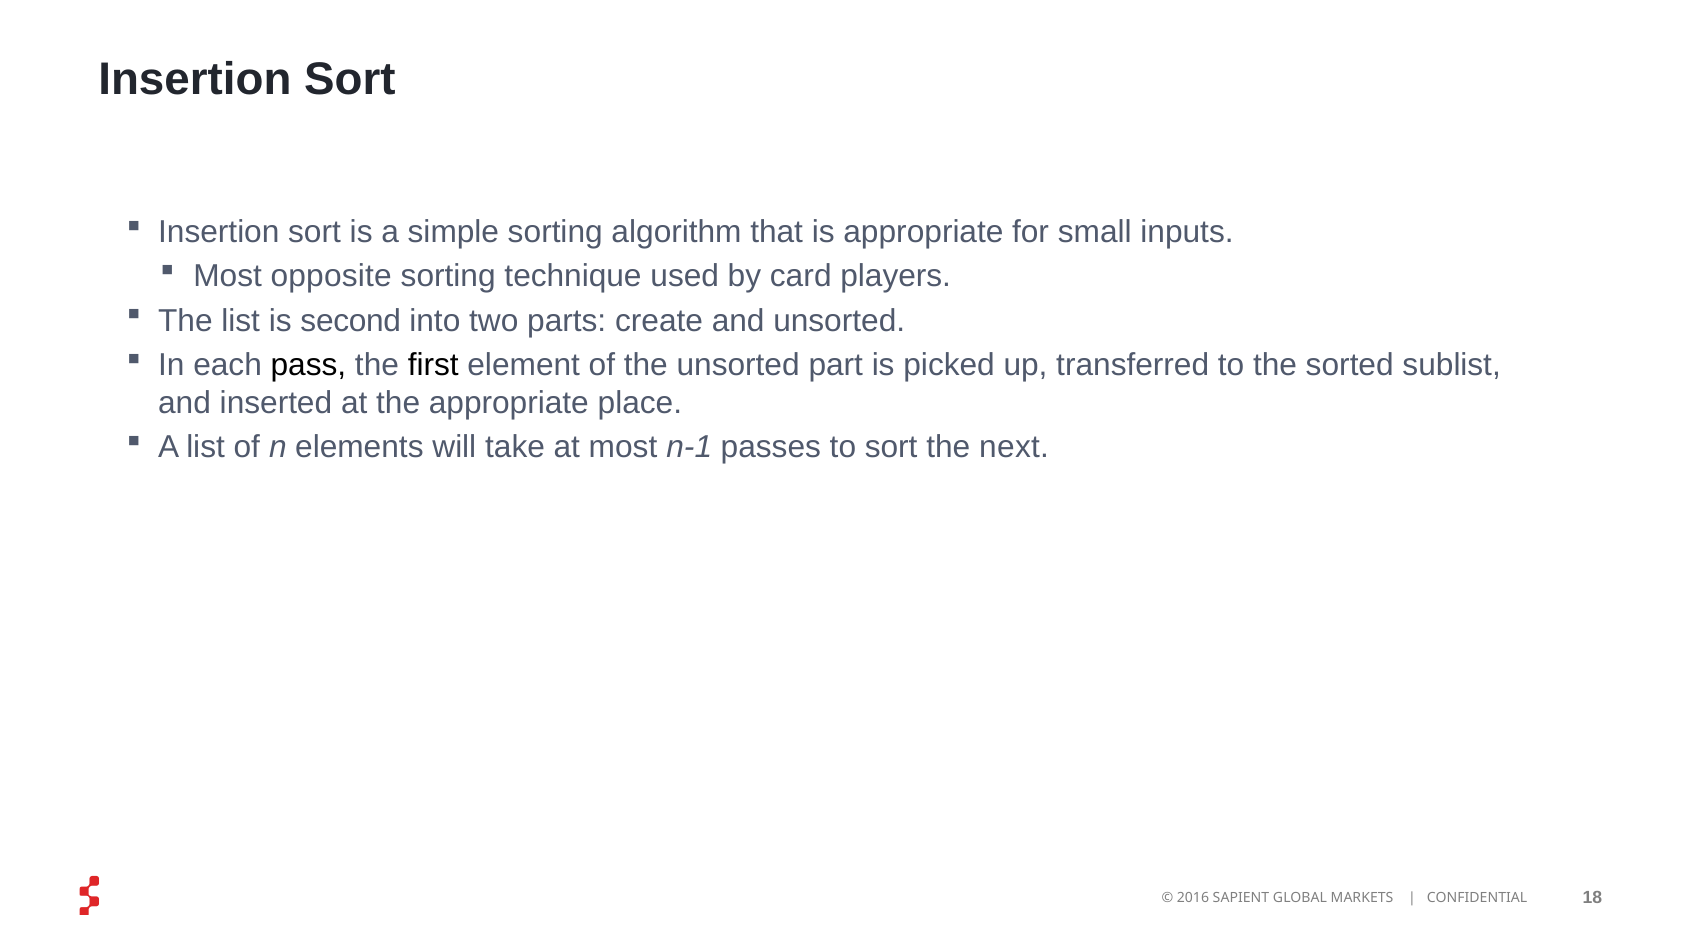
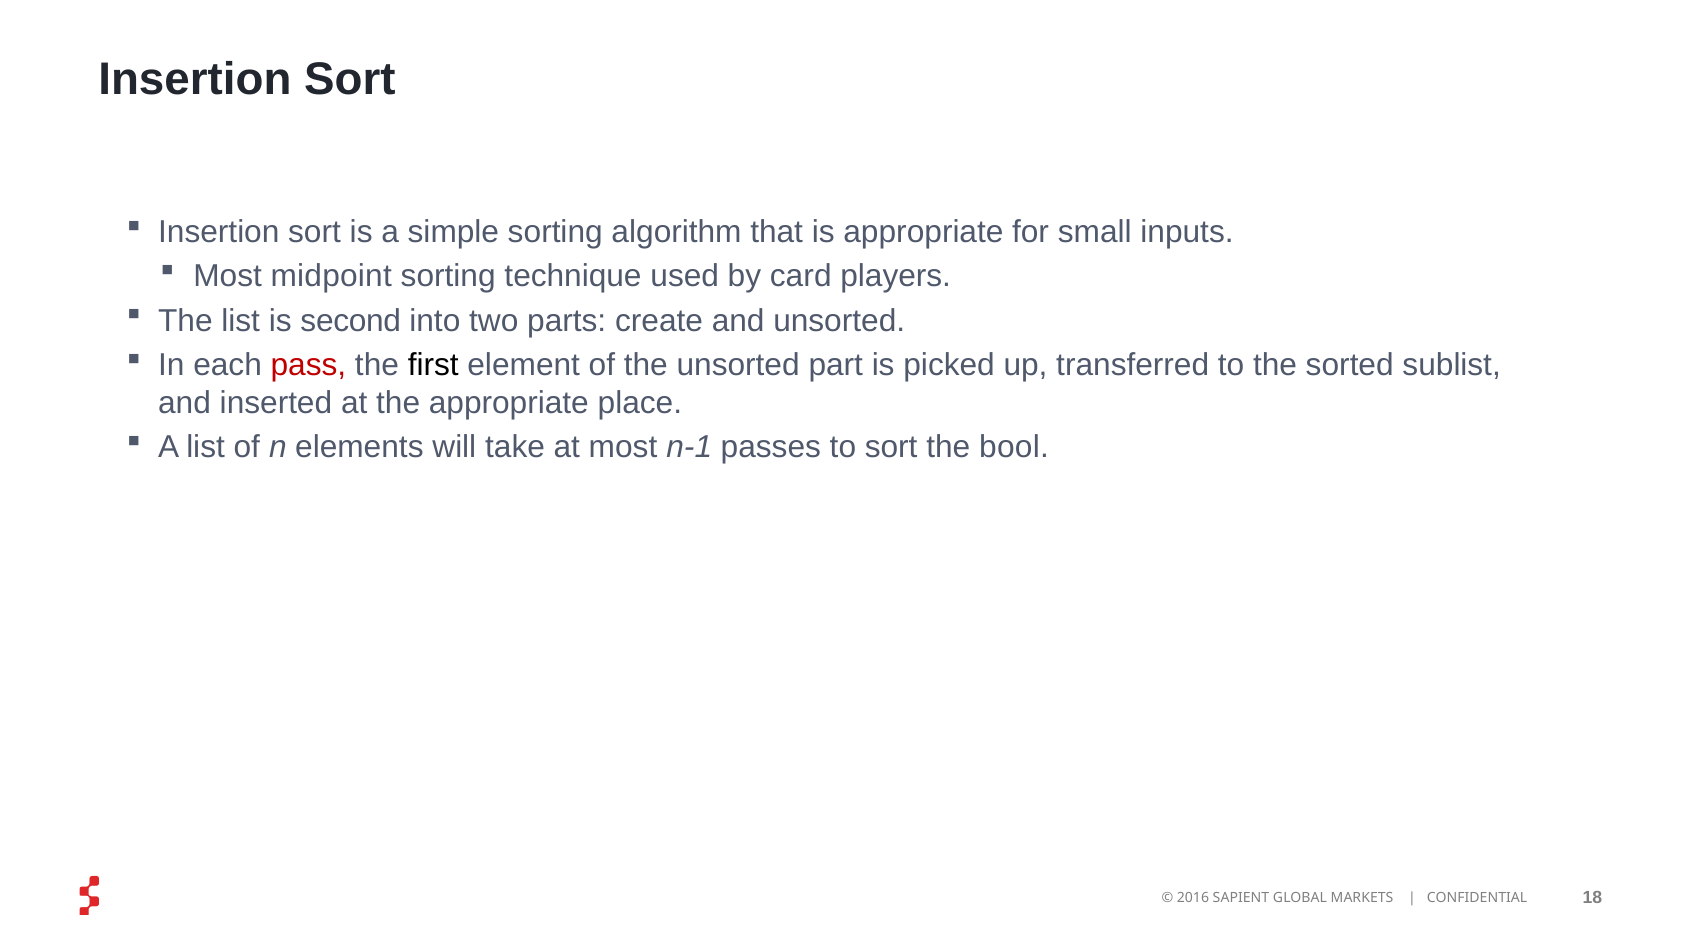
opposite: opposite -> midpoint
pass colour: black -> red
next: next -> bool
